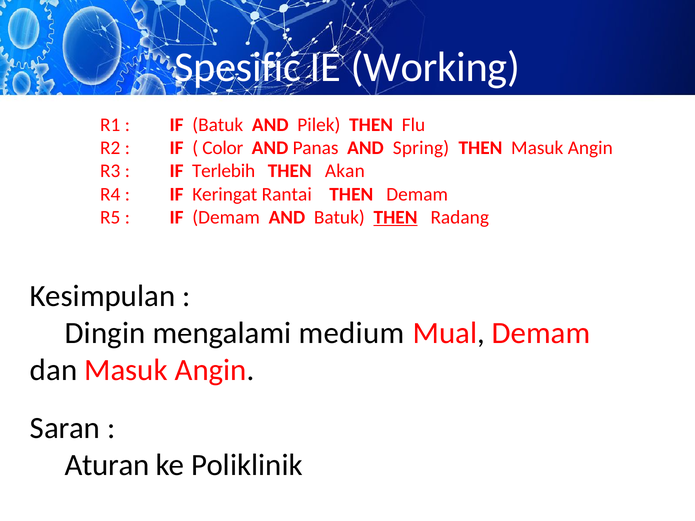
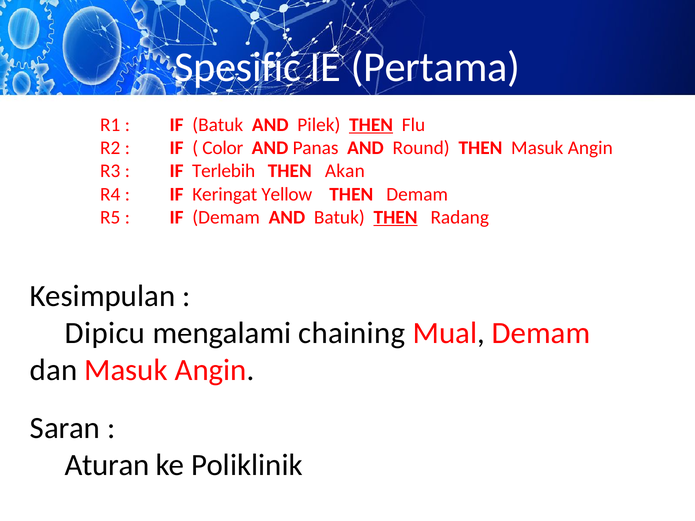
Working: Working -> Pertama
THEN at (371, 125) underline: none -> present
Spring: Spring -> Round
Rantai: Rantai -> Yellow
Dingin: Dingin -> Dipicu
medium: medium -> chaining
